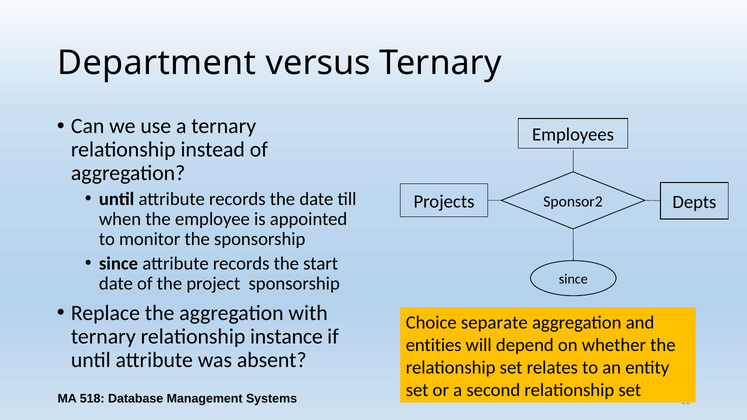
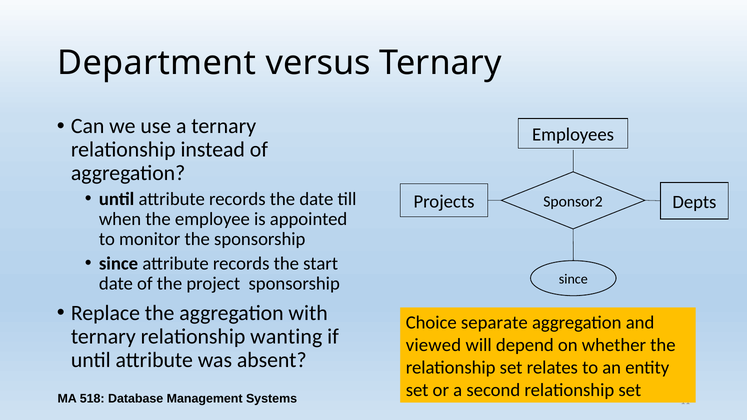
instance: instance -> wanting
entities: entities -> viewed
